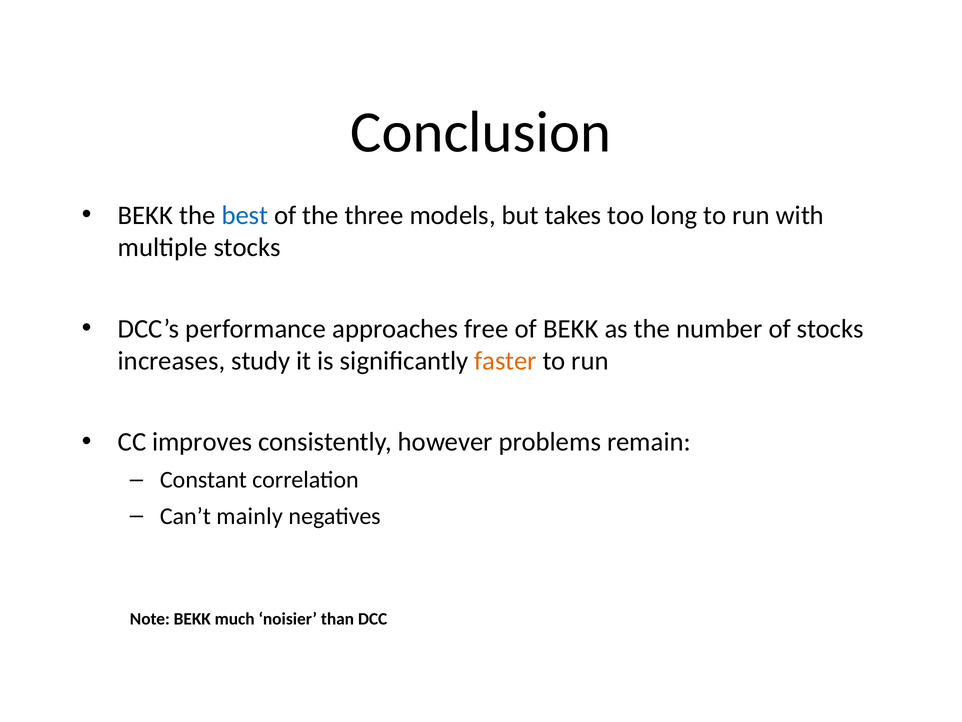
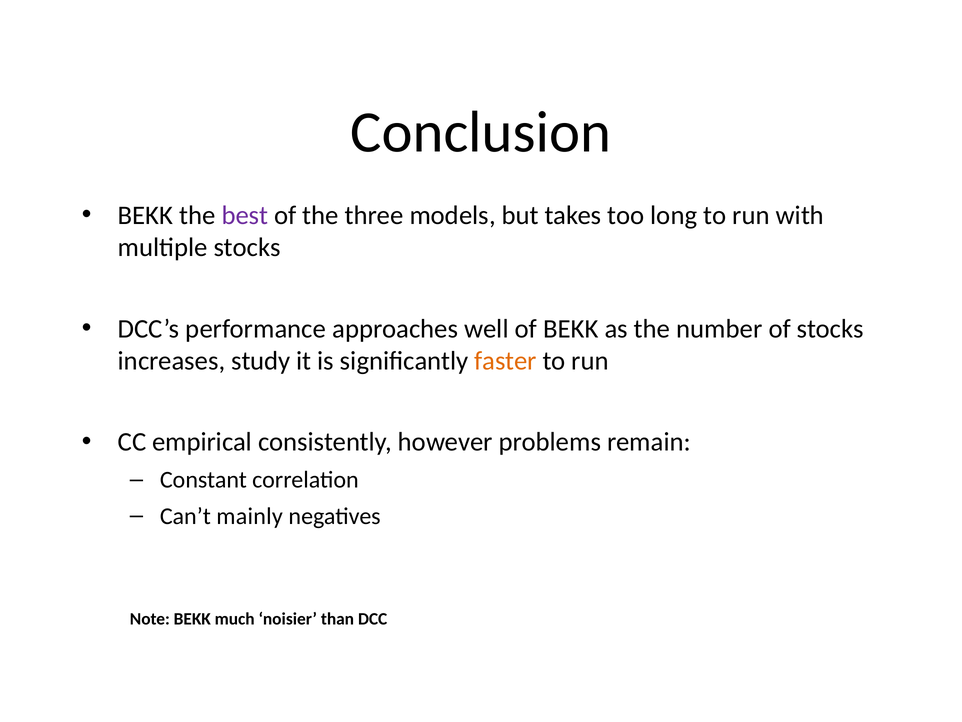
best colour: blue -> purple
free: free -> well
improves: improves -> empirical
